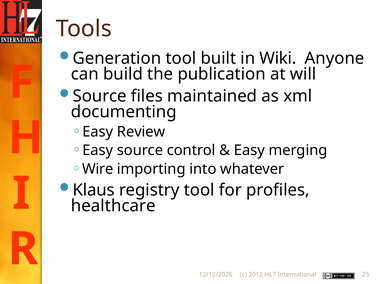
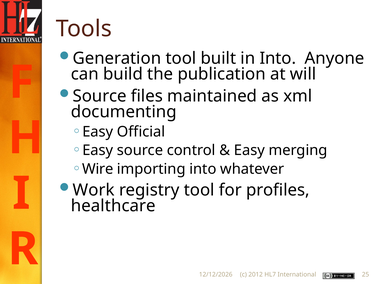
in Wiki: Wiki -> Into
Review: Review -> Official
Klaus: Klaus -> Work
